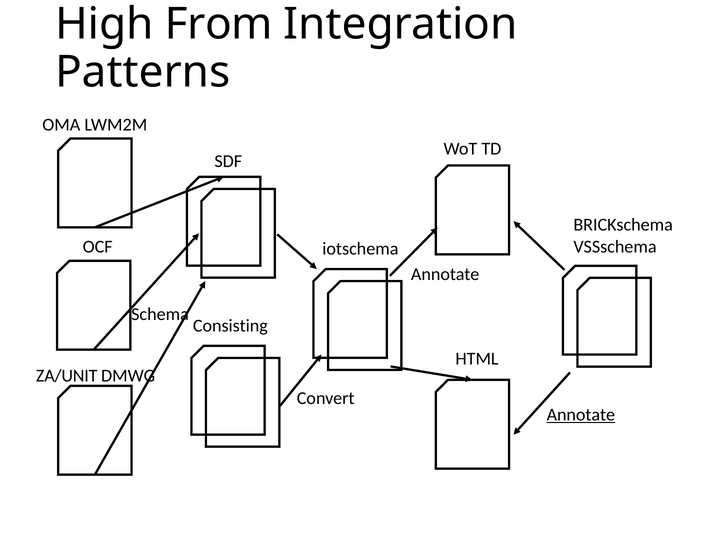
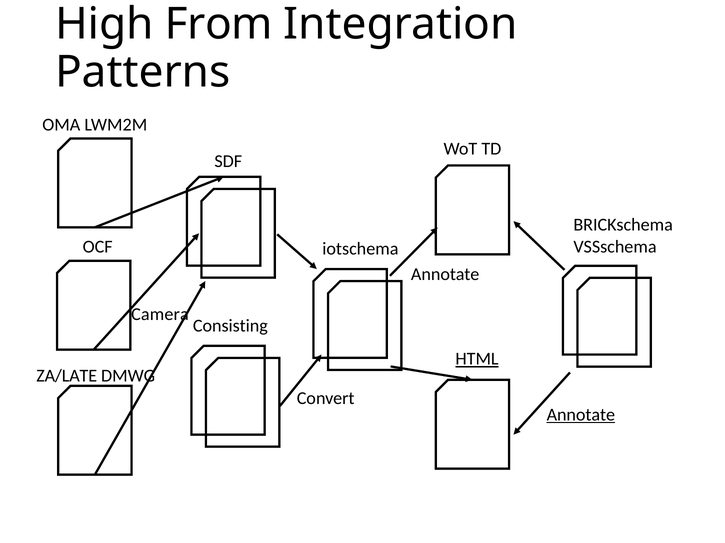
Schema: Schema -> Camera
HTML underline: none -> present
ZA/UNIT: ZA/UNIT -> ZA/LATE
